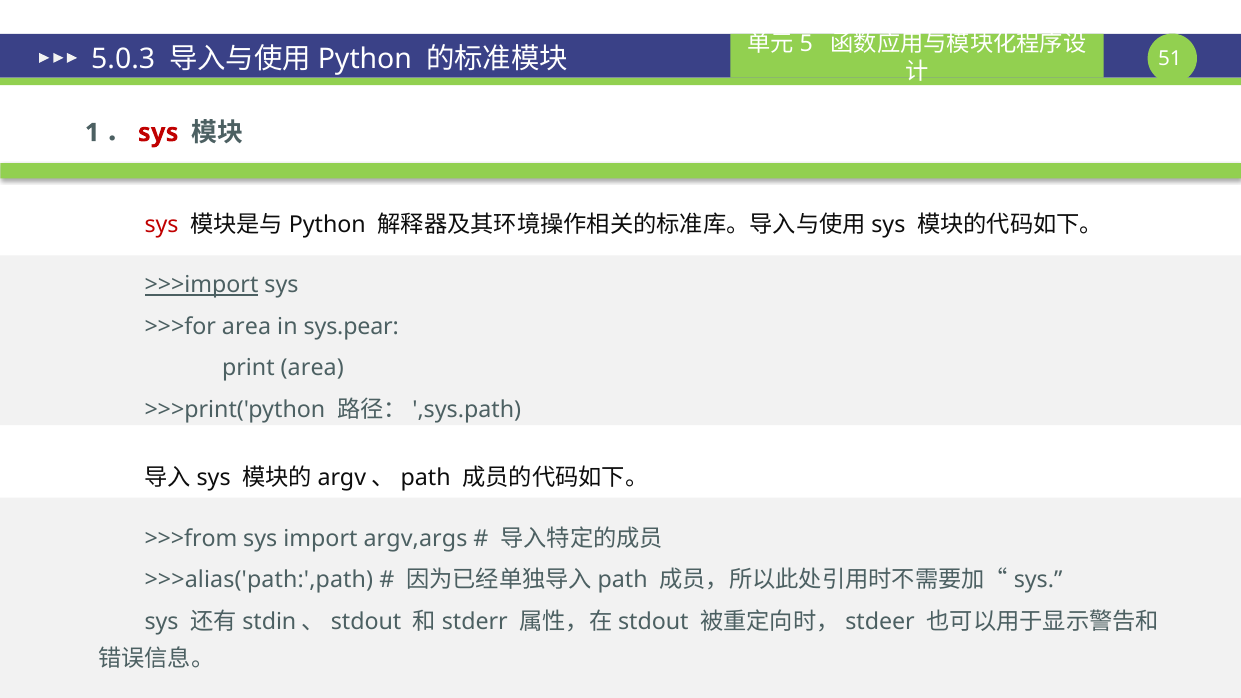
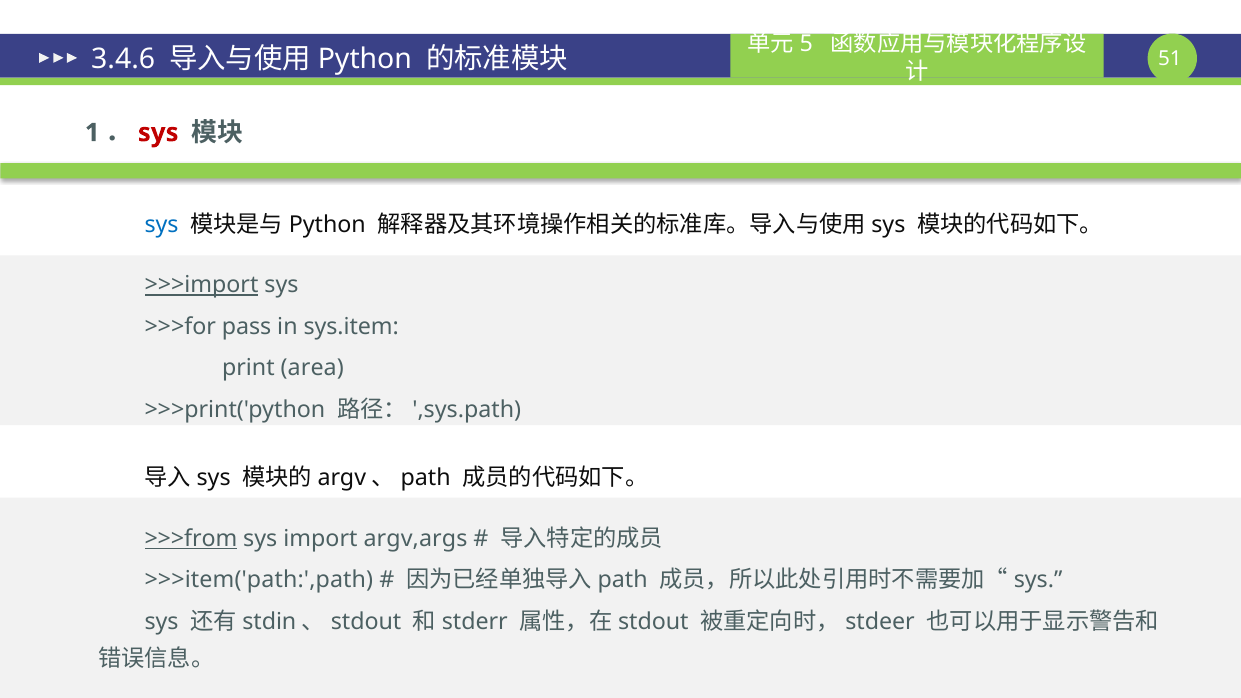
5.0.3: 5.0.3 -> 3.4.6
sys at (162, 225) colour: red -> blue
>>>for area: area -> pass
sys.pear: sys.pear -> sys.item
>>>from underline: none -> present
>>>alias('path:',path: >>>alias('path:',path -> >>>item('path:',path
